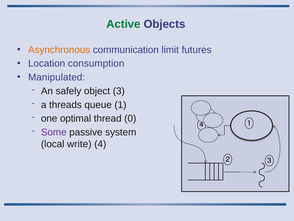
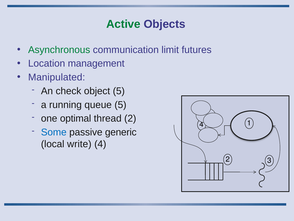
Asynchronous colour: orange -> green
consumption: consumption -> management
safely: safely -> check
object 3: 3 -> 5
threads: threads -> running
queue 1: 1 -> 5
thread 0: 0 -> 2
Some colour: purple -> blue
system: system -> generic
